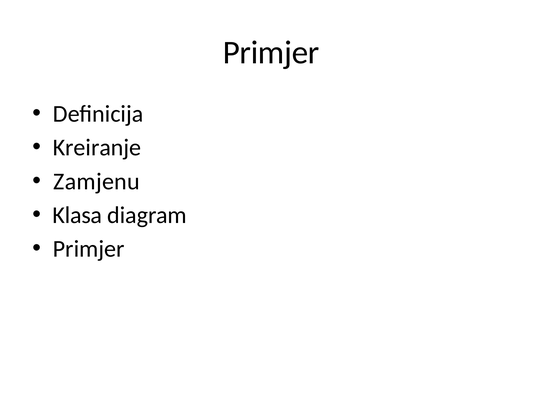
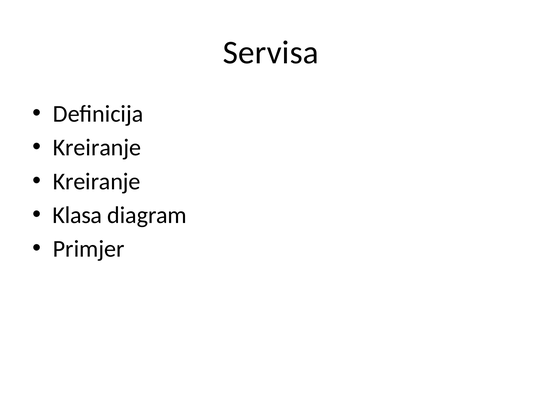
Primjer at (271, 52): Primjer -> Servisa
Zamjenu at (96, 181): Zamjenu -> Kreiranje
